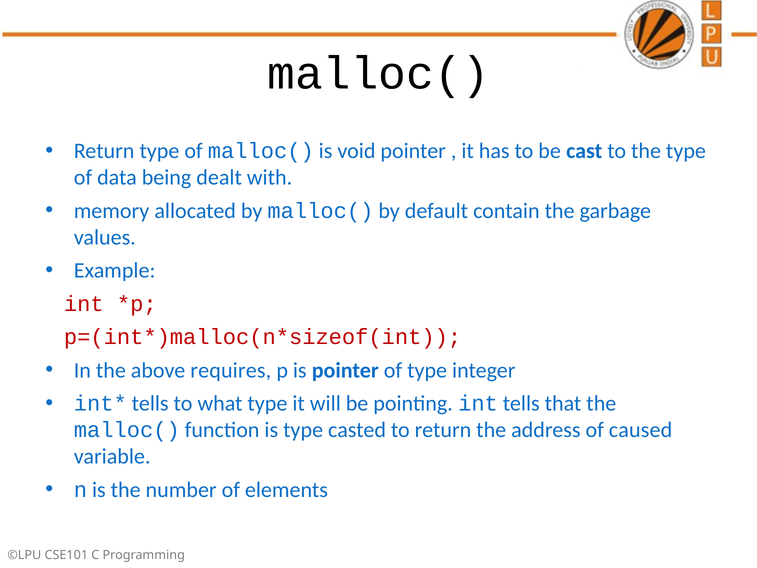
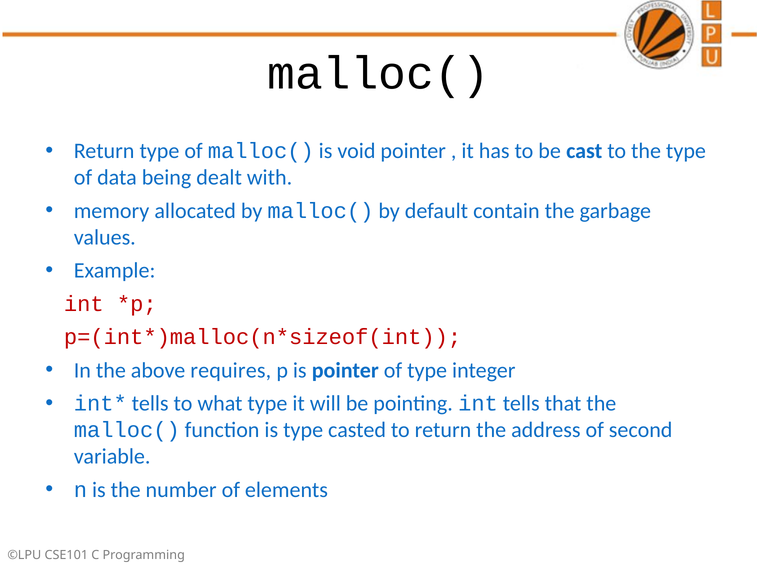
caused: caused -> second
